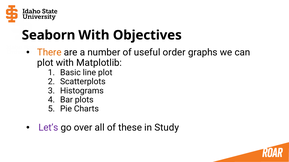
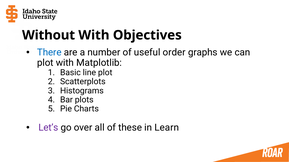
Seaborn: Seaborn -> Without
There colour: orange -> blue
Study: Study -> Learn
